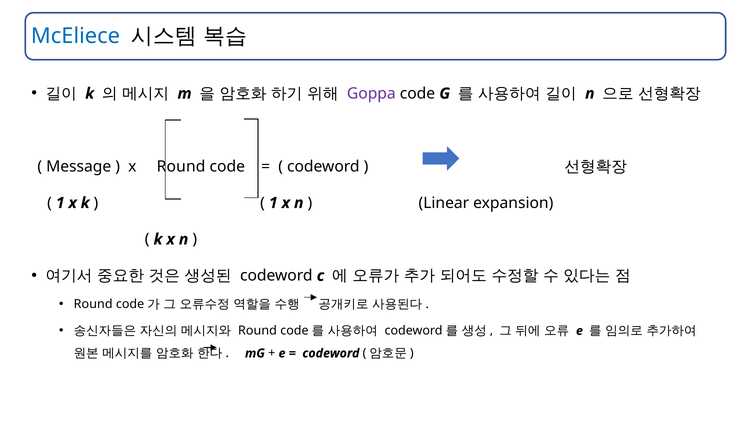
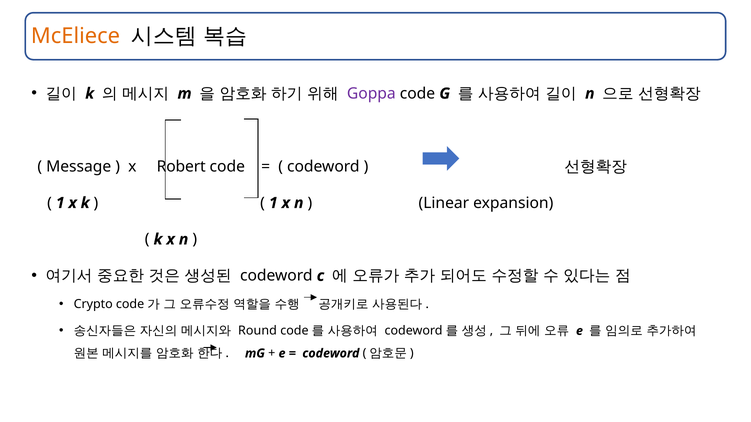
McEliece colour: blue -> orange
x Round: Round -> Robert
Round at (93, 304): Round -> Crypto
